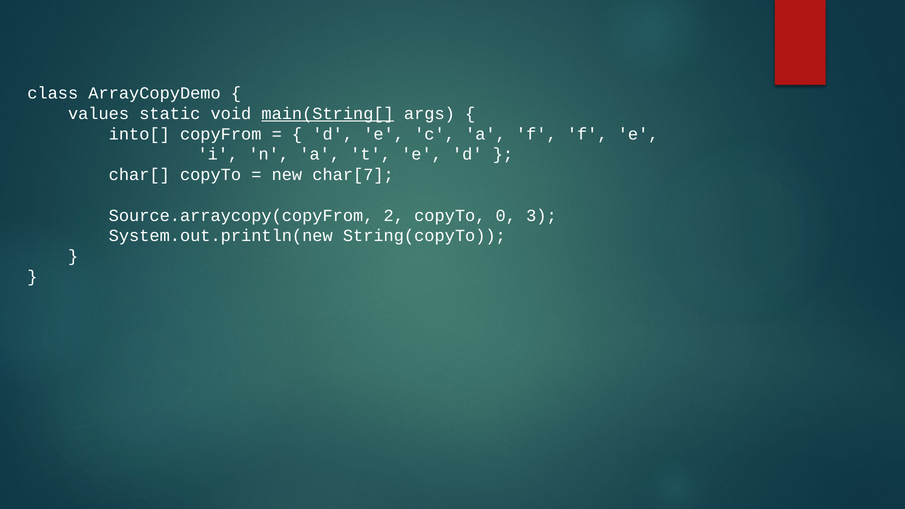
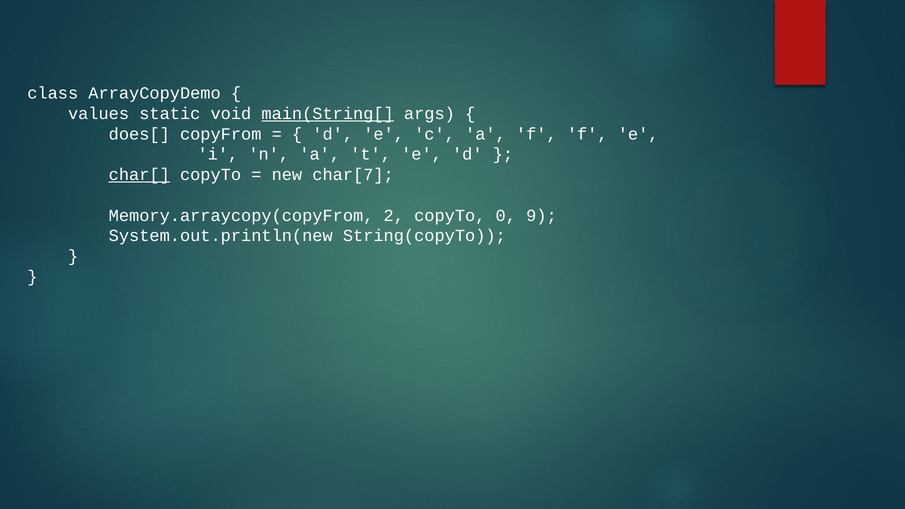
into[: into[ -> does[
char[ underline: none -> present
Source.arraycopy(copyFrom: Source.arraycopy(copyFrom -> Memory.arraycopy(copyFrom
3: 3 -> 9
